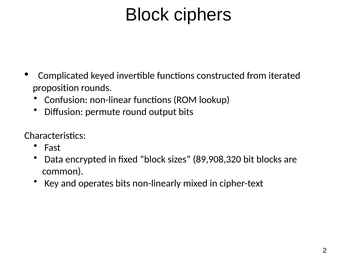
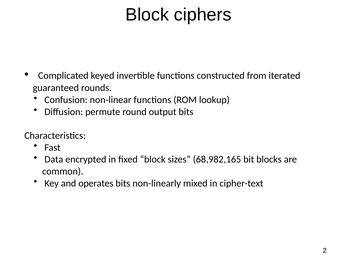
proposition: proposition -> guaranteed
89,908,320: 89,908,320 -> 68,982,165
